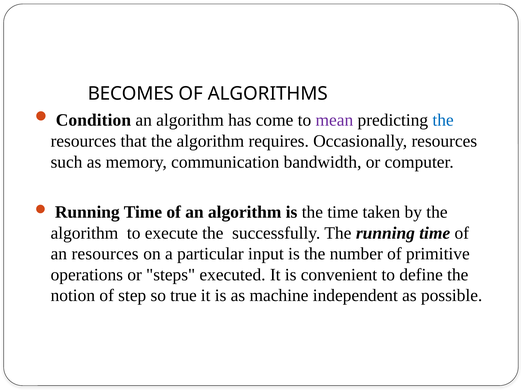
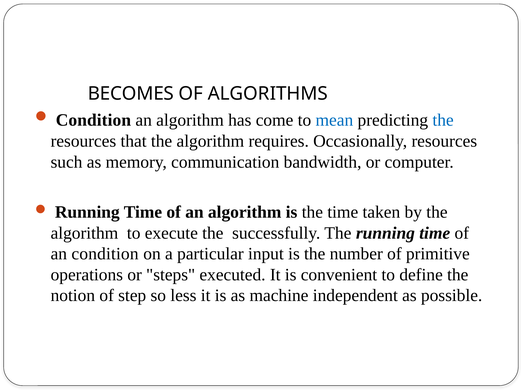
mean colour: purple -> blue
an resources: resources -> condition
true: true -> less
